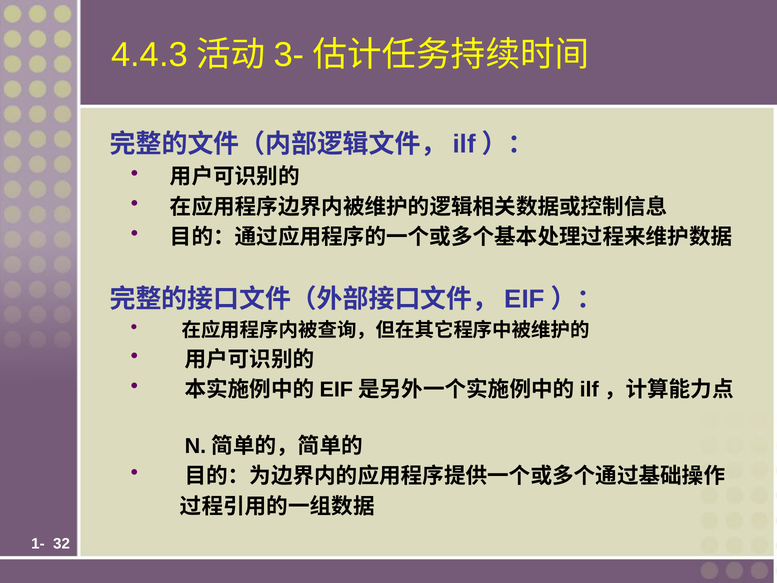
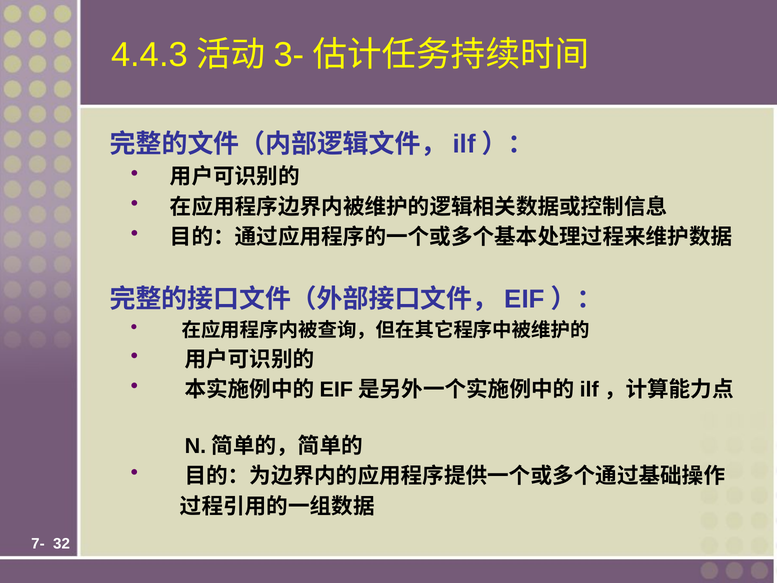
1-: 1- -> 7-
